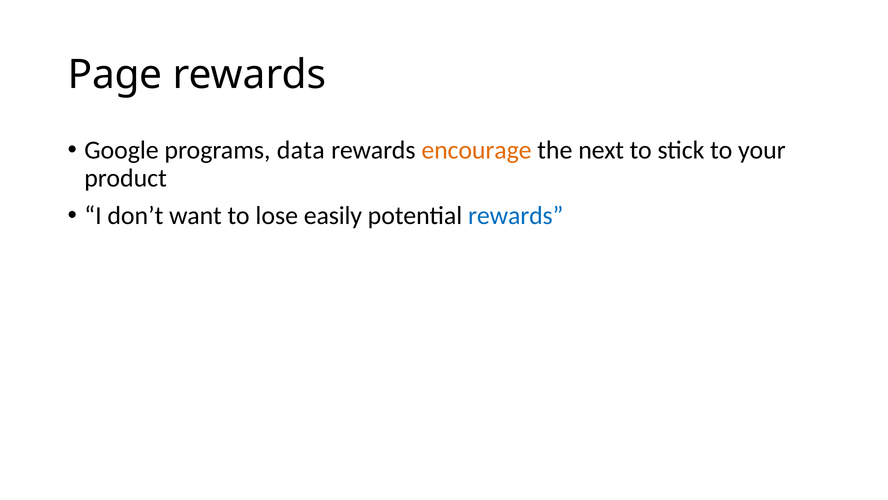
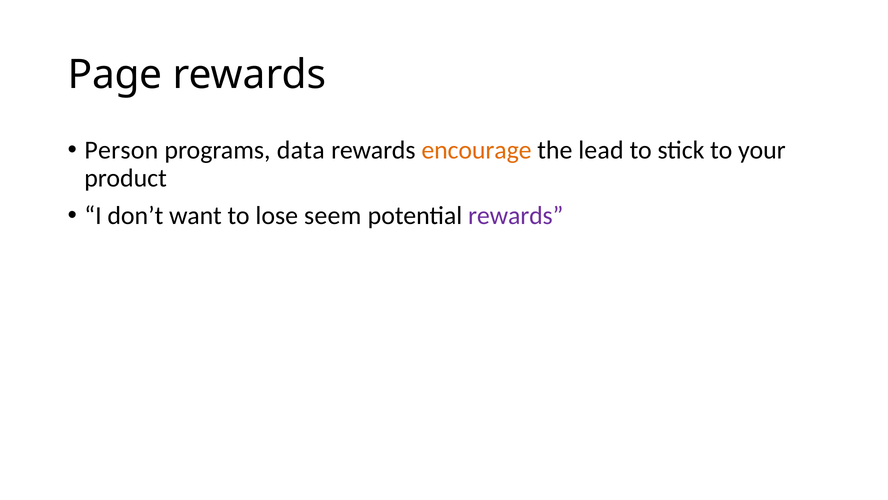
Google: Google -> Person
next: next -> lead
easily: easily -> seem
rewards at (516, 215) colour: blue -> purple
